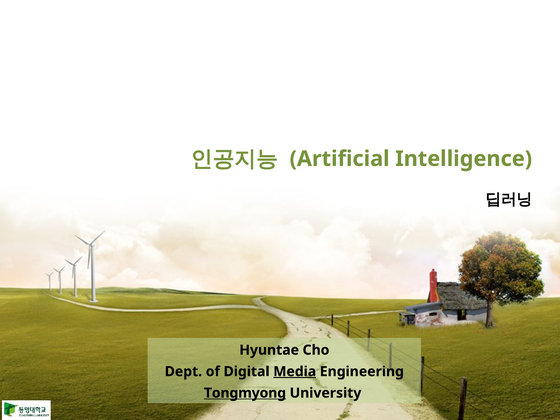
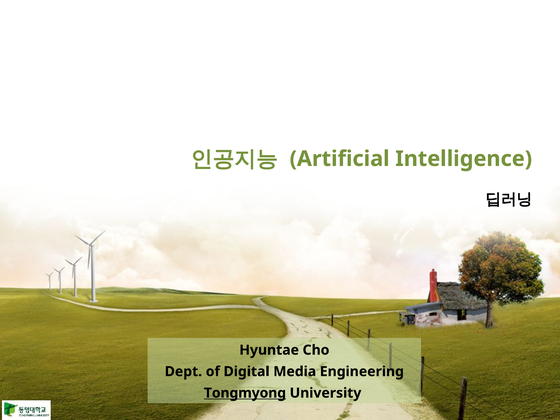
Media underline: present -> none
